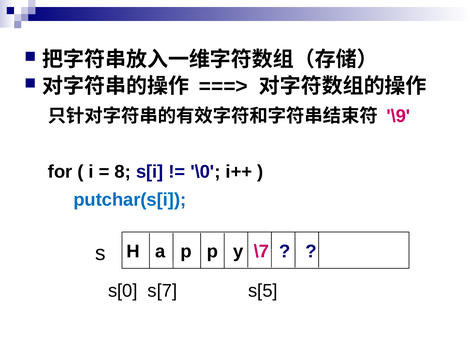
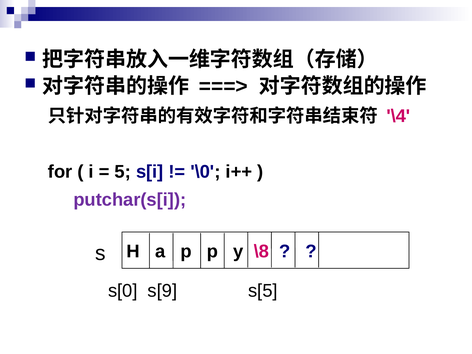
\9: \9 -> \4
8: 8 -> 5
putchar(s[i colour: blue -> purple
\7: \7 -> \8
s[7: s[7 -> s[9
